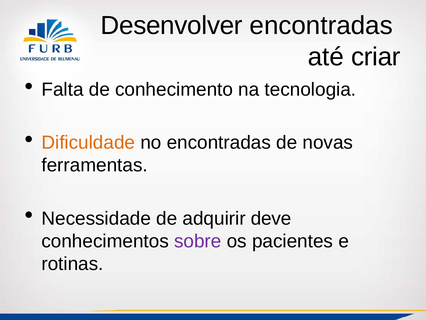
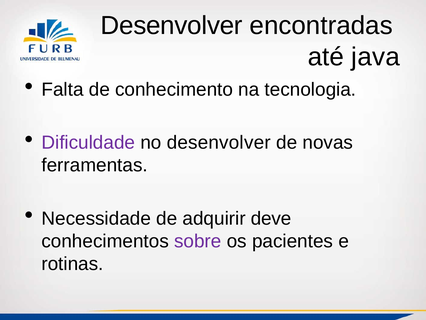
criar: criar -> java
Dificuldade colour: orange -> purple
no encontradas: encontradas -> desenvolver
